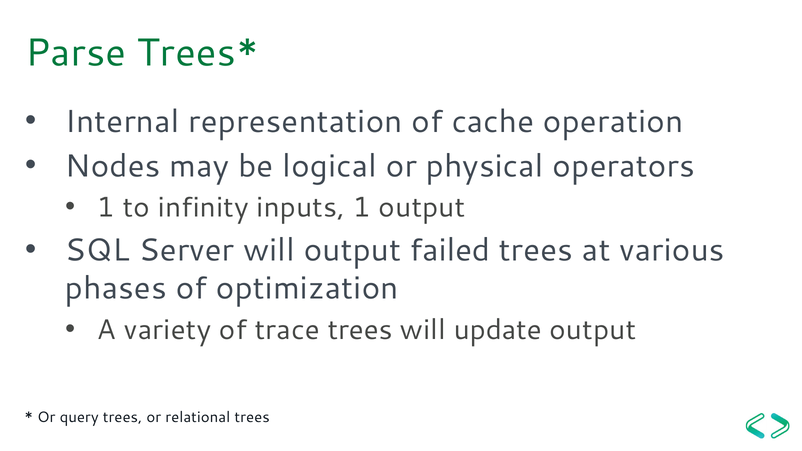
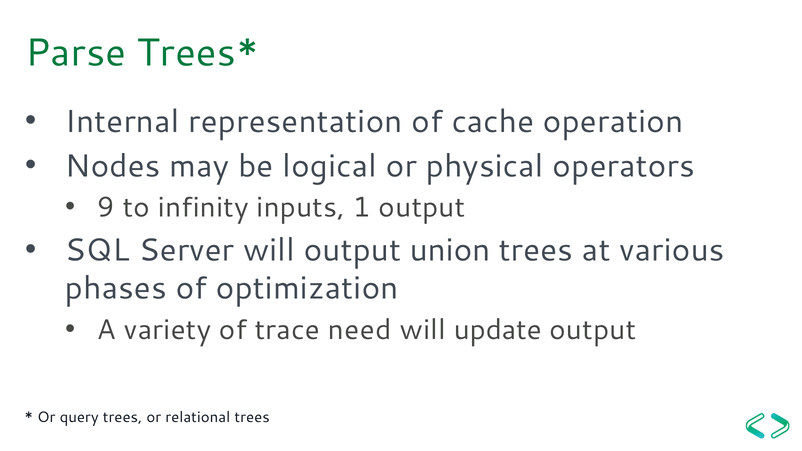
1 at (106, 208): 1 -> 9
failed: failed -> union
trace trees: trees -> need
